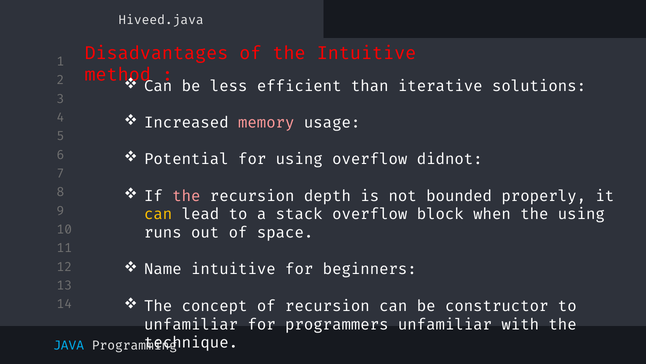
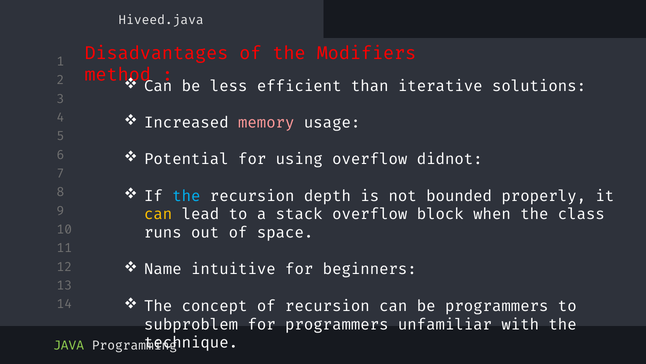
the Intuitive: Intuitive -> Modifiers
the at (186, 196) colour: pink -> light blue
the using: using -> class
be constructor: constructor -> programmers
unfamiliar at (191, 324): unfamiliar -> subproblem
JAVA colour: light blue -> light green
